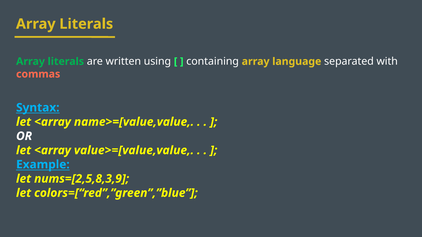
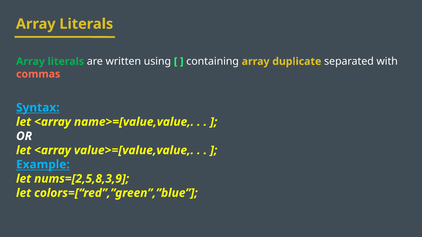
language: language -> duplicate
